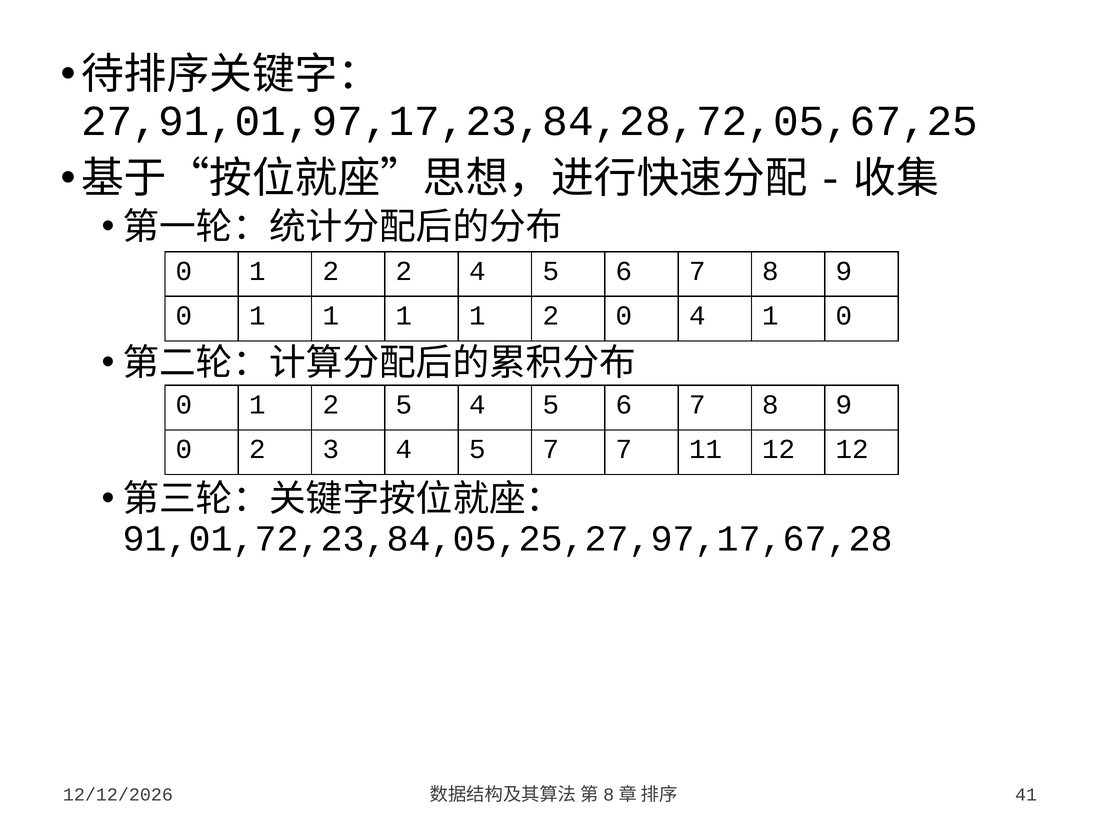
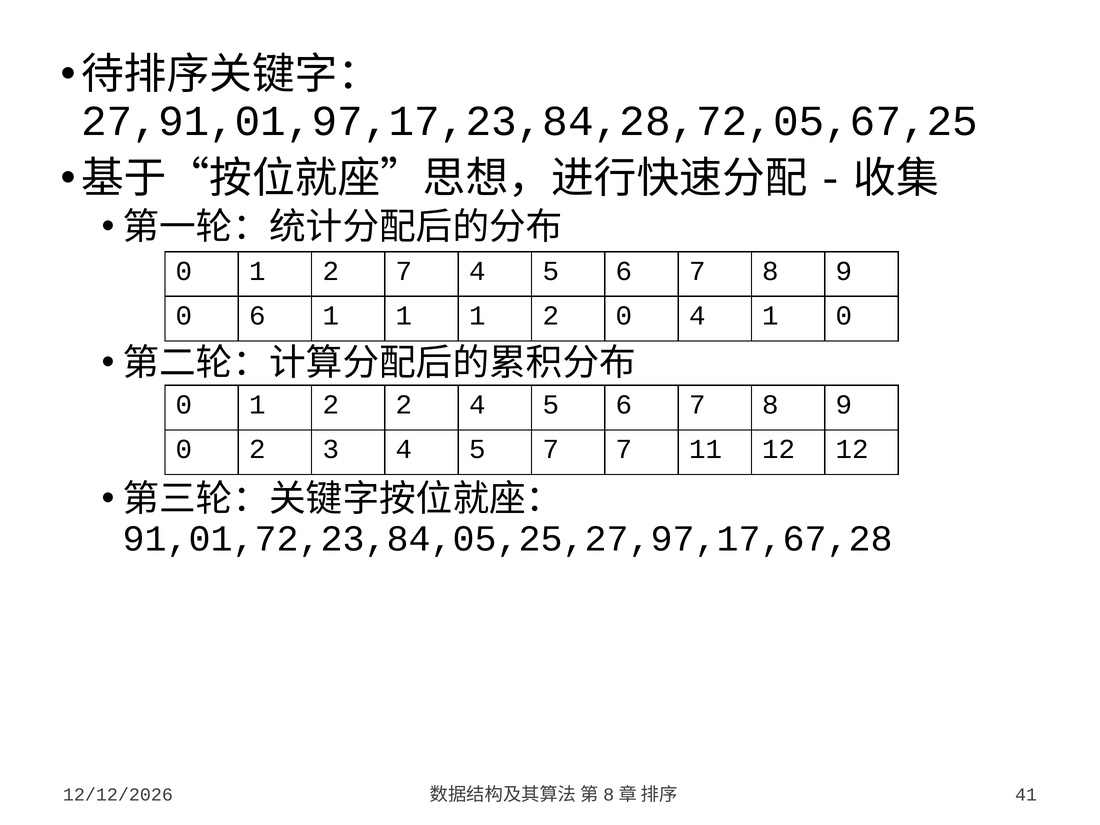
2 2: 2 -> 7
1 at (257, 316): 1 -> 6
2 5: 5 -> 2
